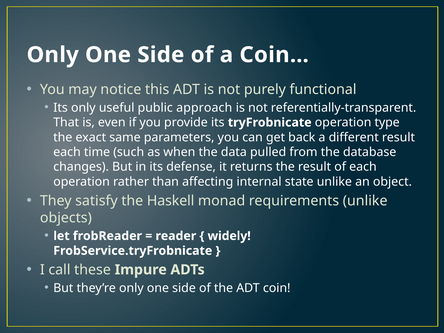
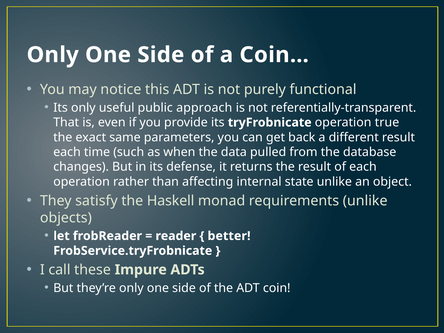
type: type -> true
widely: widely -> better
